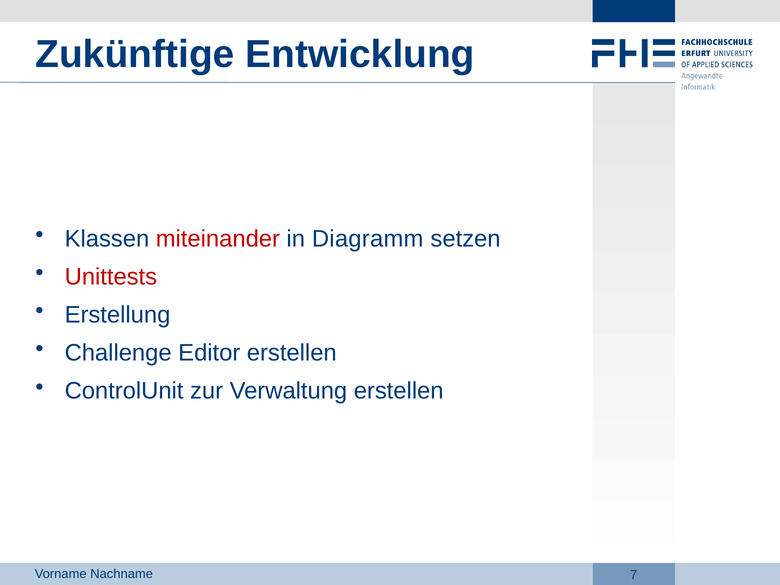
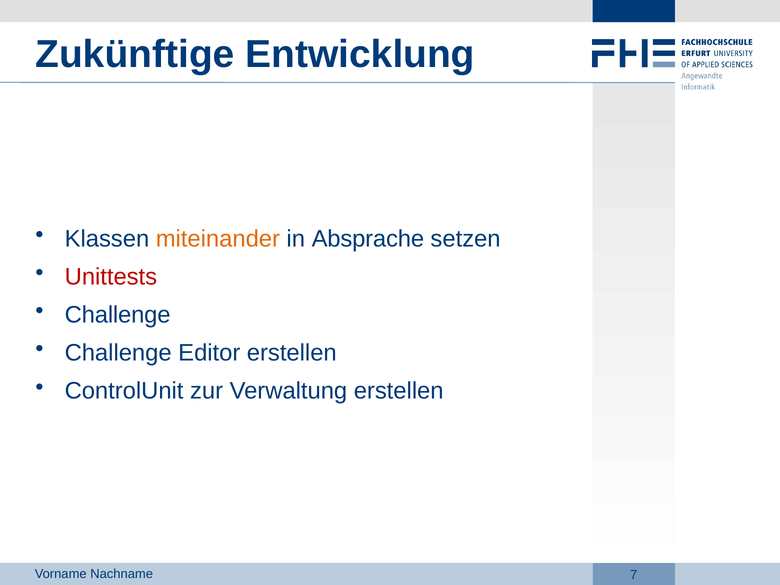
miteinander colour: red -> orange
Diagramm: Diagramm -> Absprache
Erstellung at (118, 315): Erstellung -> Challenge
